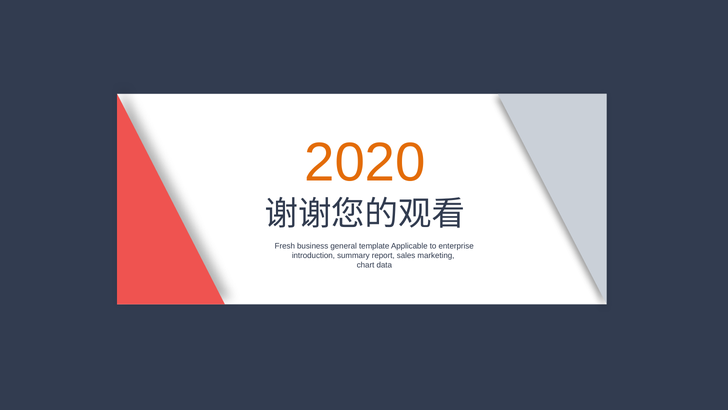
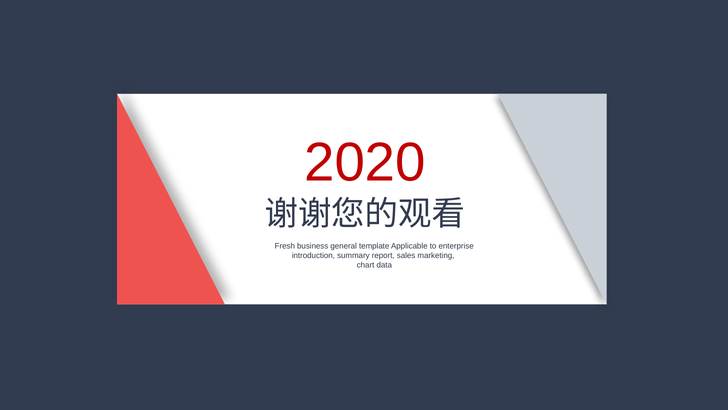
2020 colour: orange -> red
